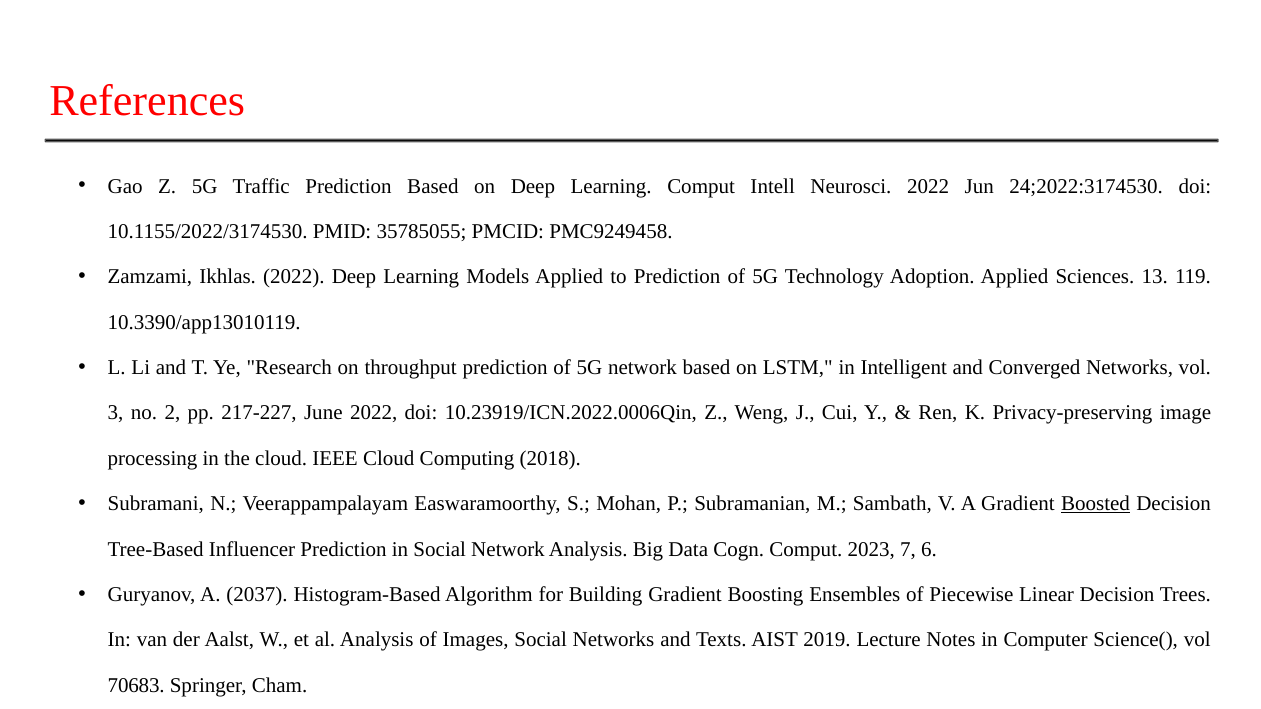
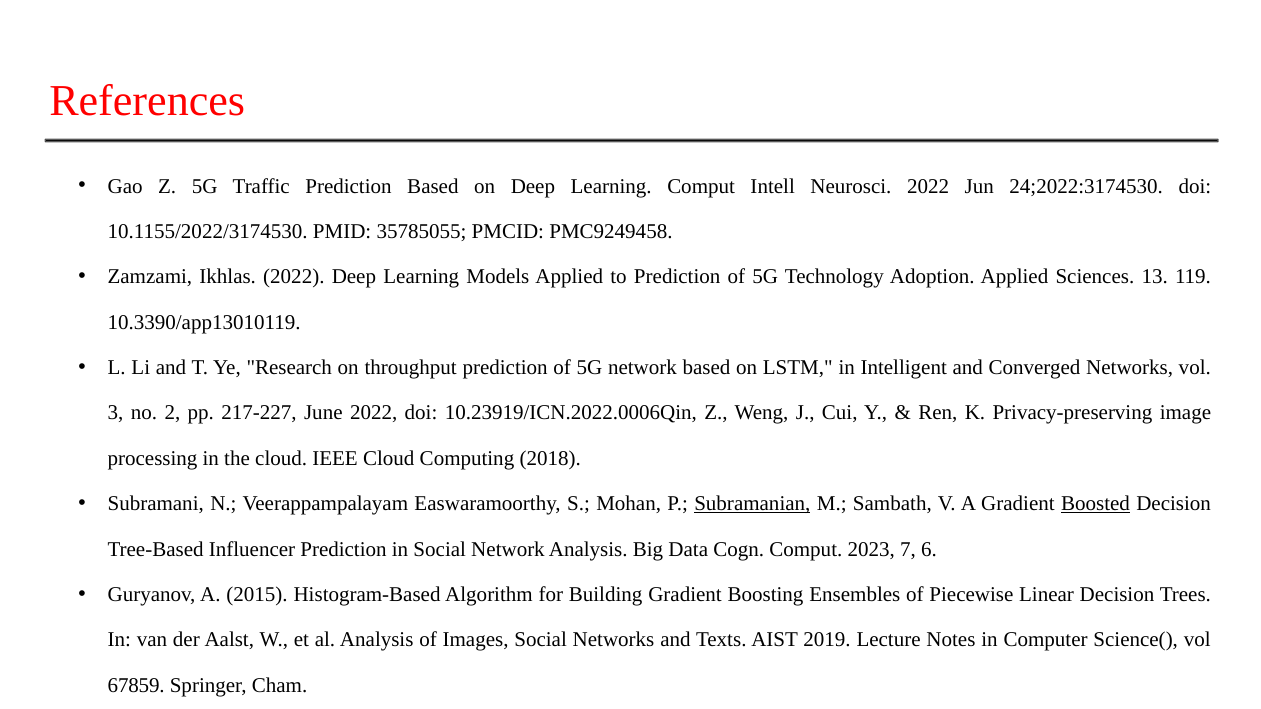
Subramanian underline: none -> present
2037: 2037 -> 2015
70683: 70683 -> 67859
